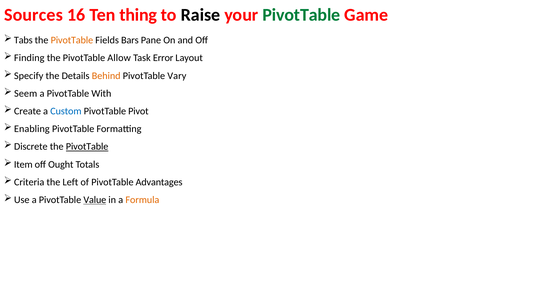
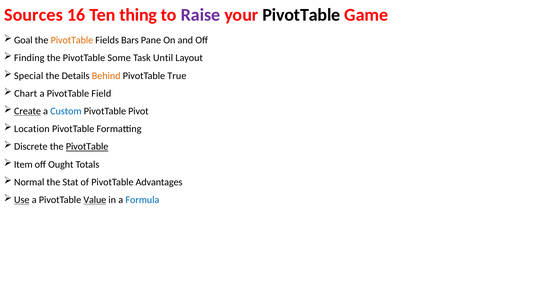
Raise colour: black -> purple
PivotTable at (301, 15) colour: green -> black
Tabs: Tabs -> Goal
Allow: Allow -> Some
Error: Error -> Until
Specify: Specify -> Special
Vary: Vary -> True
Seem: Seem -> Chart
With: With -> Field
Create underline: none -> present
Enabling: Enabling -> Location
Criteria: Criteria -> Normal
Left: Left -> Stat
Use underline: none -> present
Formula colour: orange -> blue
